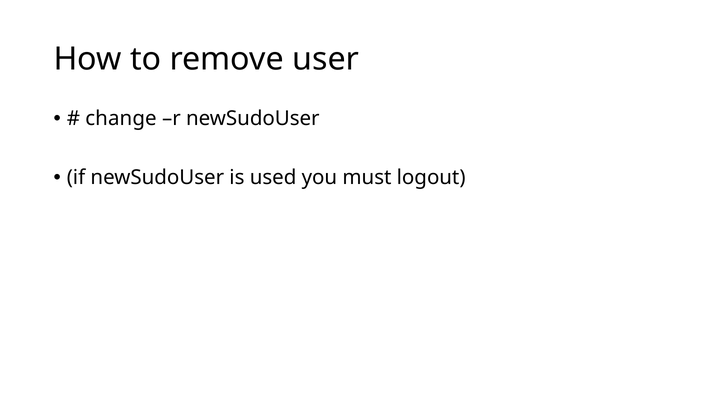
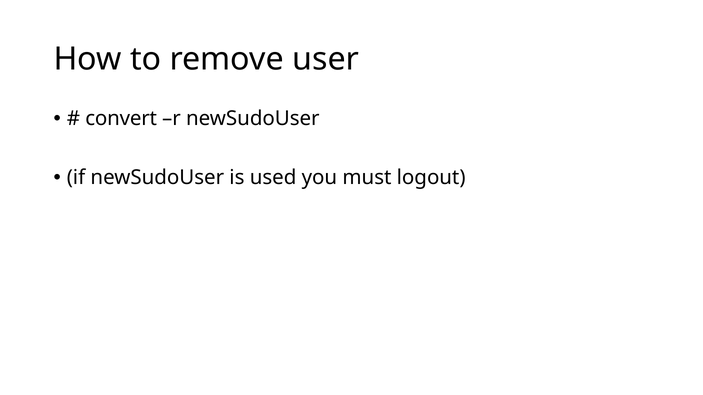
change: change -> convert
